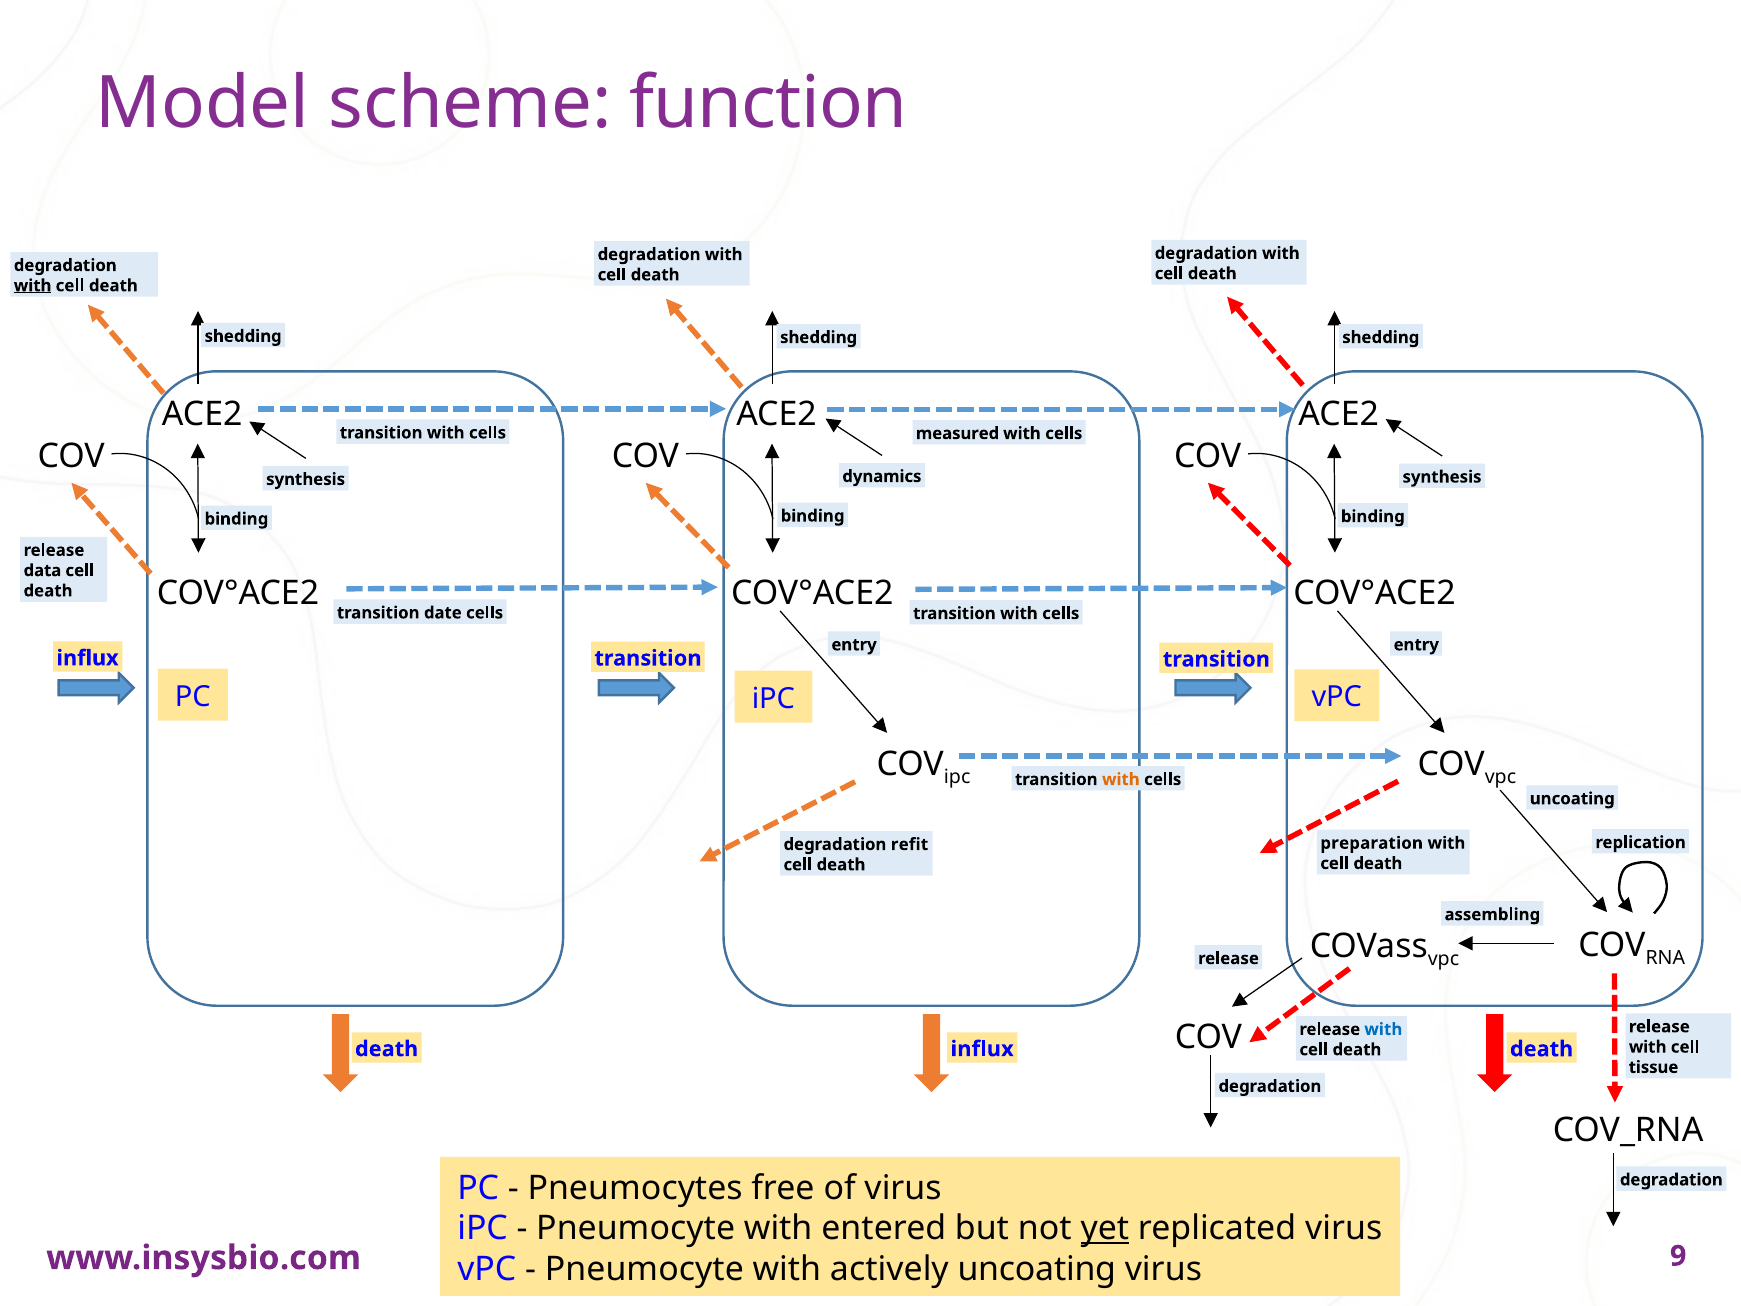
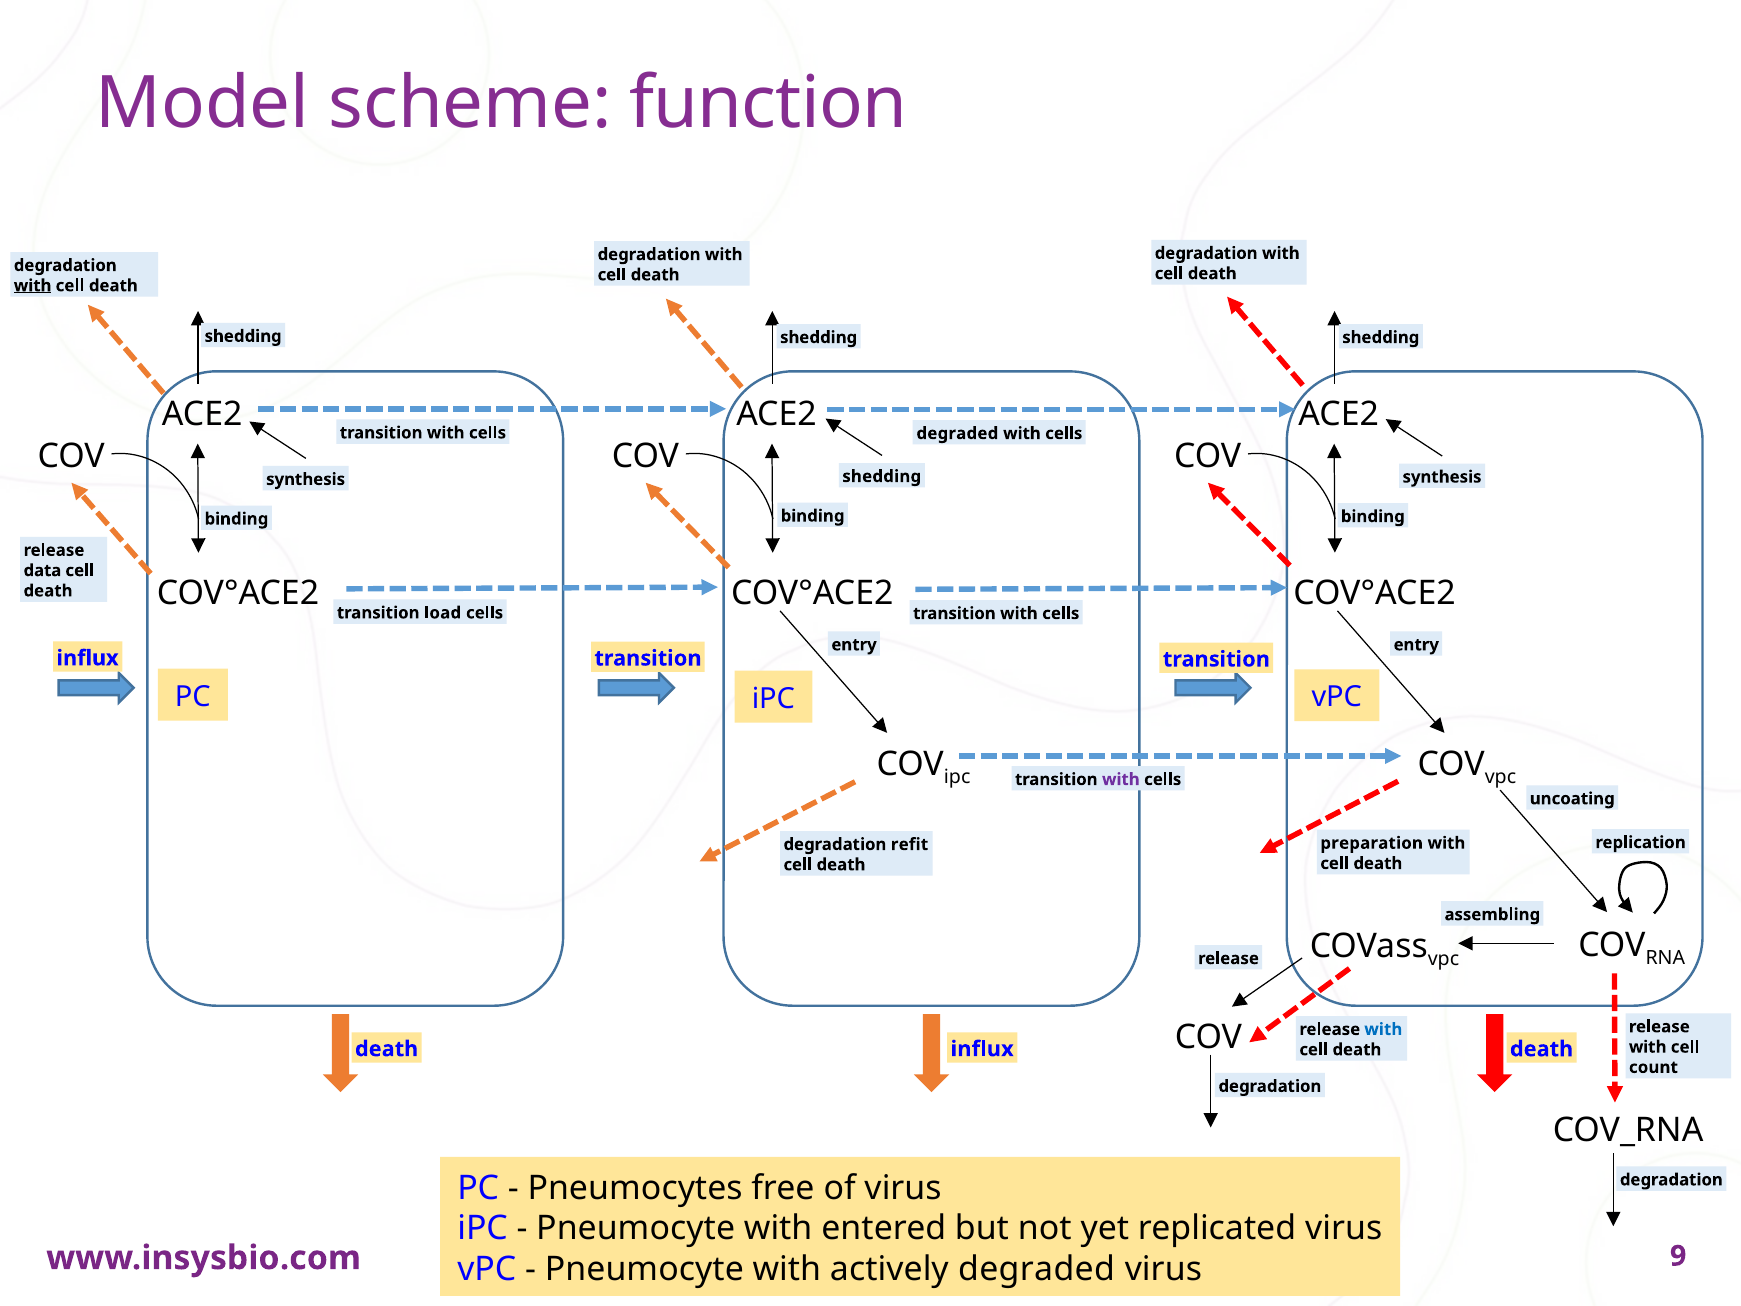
measured at (958, 433): measured -> degraded
dynamics at (882, 476): dynamics -> shedding
date: date -> load
with at (1121, 779) colour: orange -> purple
tissue: tissue -> count
yet underline: present -> none
actively uncoating: uncoating -> degraded
